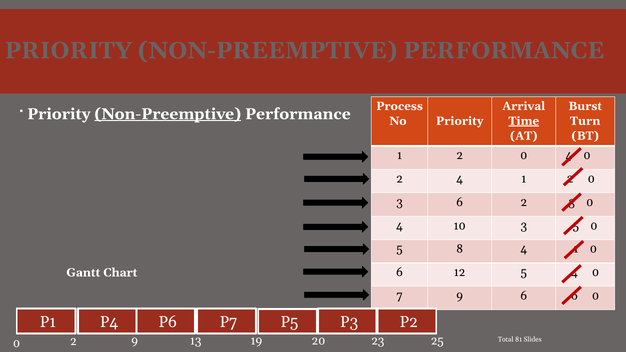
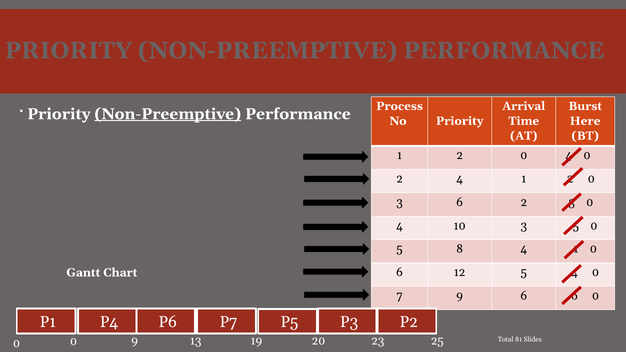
Time underline: present -> none
Turn: Turn -> Here
2 at (73, 342): 2 -> 0
